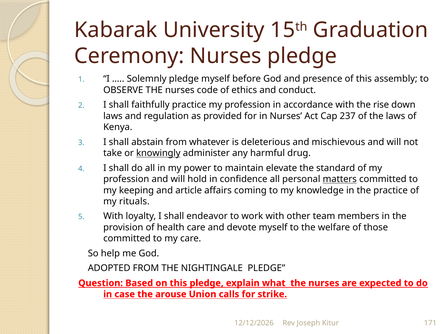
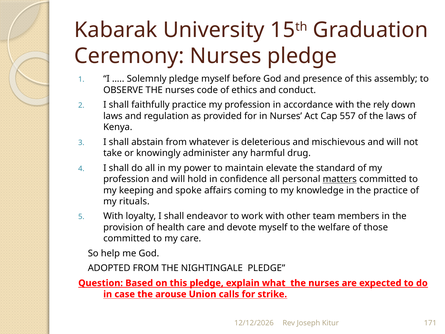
rise: rise -> rely
237: 237 -> 557
knowingly underline: present -> none
article: article -> spoke
